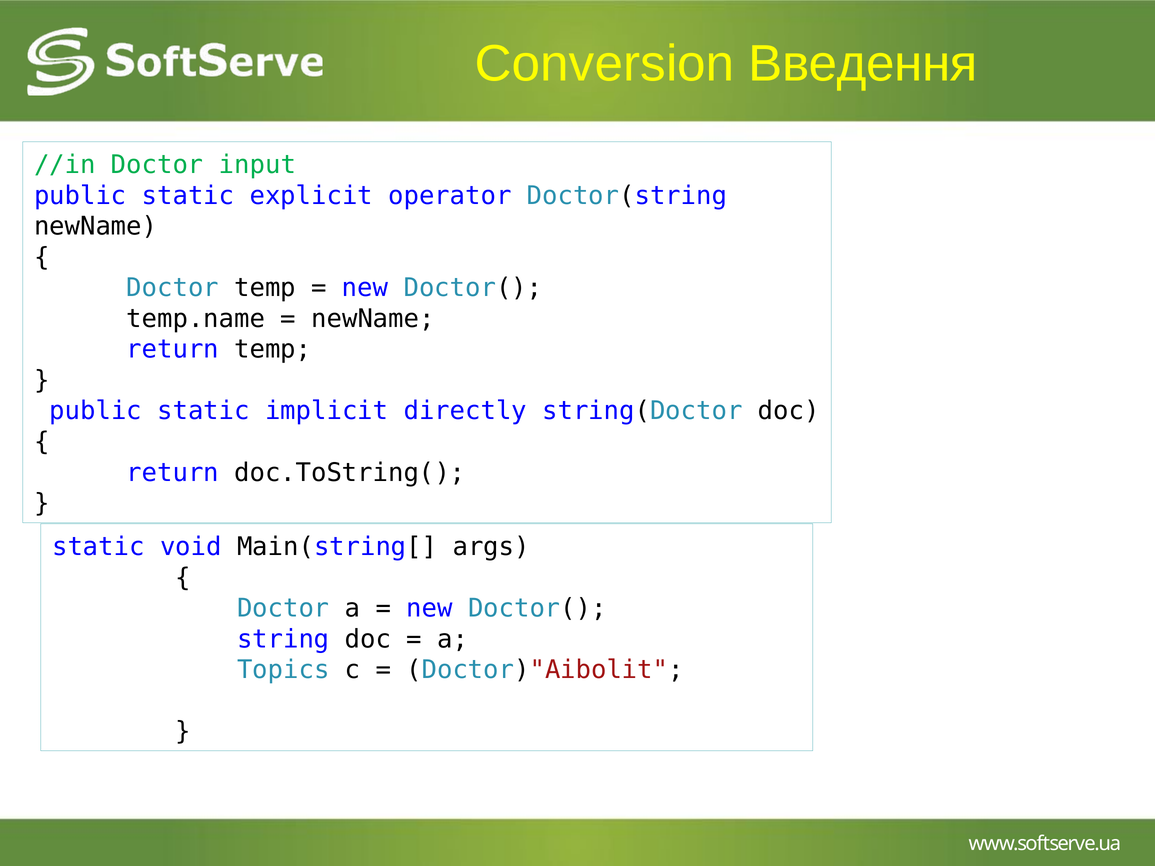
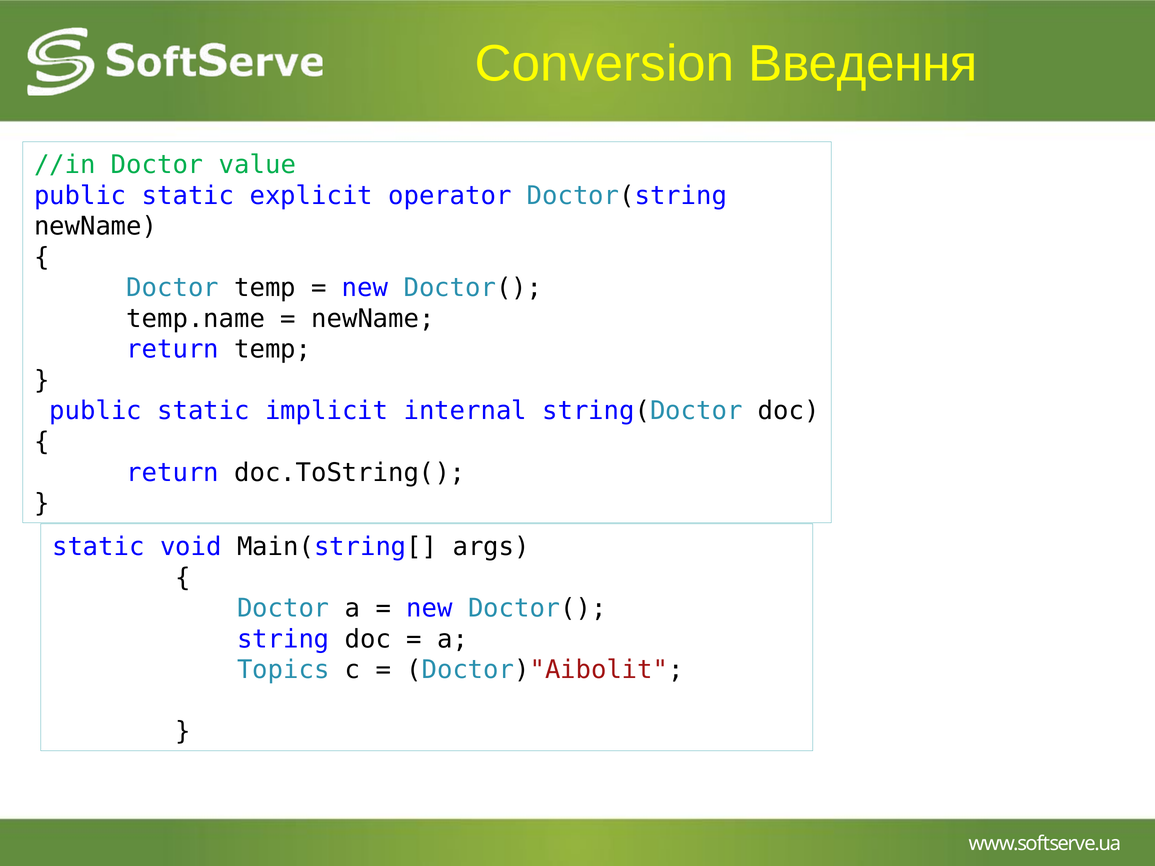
input: input -> value
directly: directly -> internal
